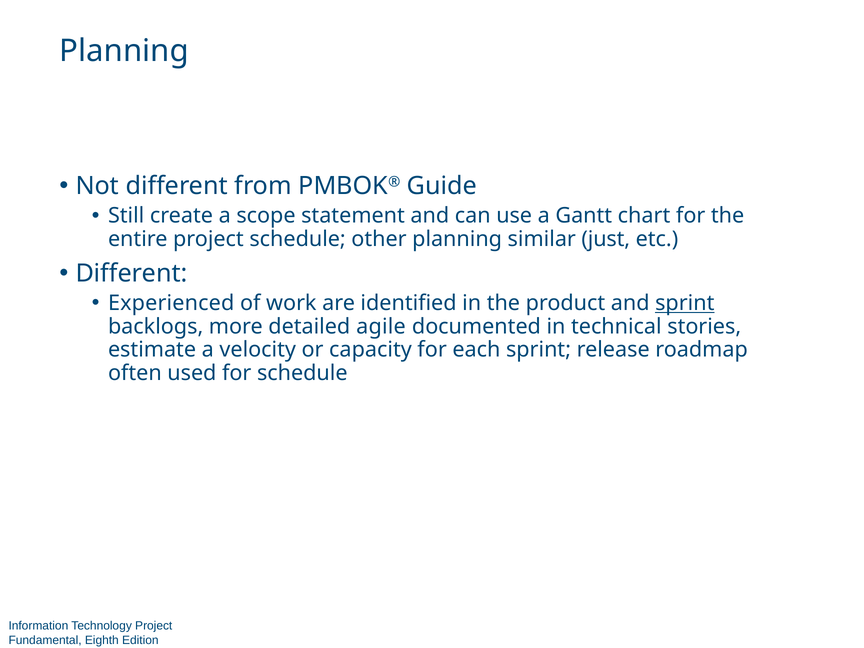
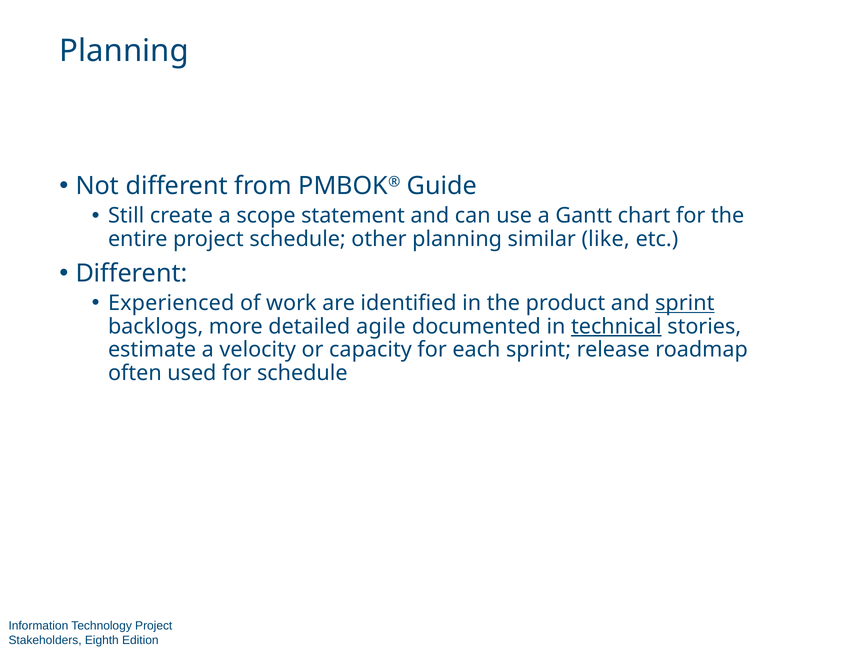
just: just -> like
technical underline: none -> present
Fundamental: Fundamental -> Stakeholders
